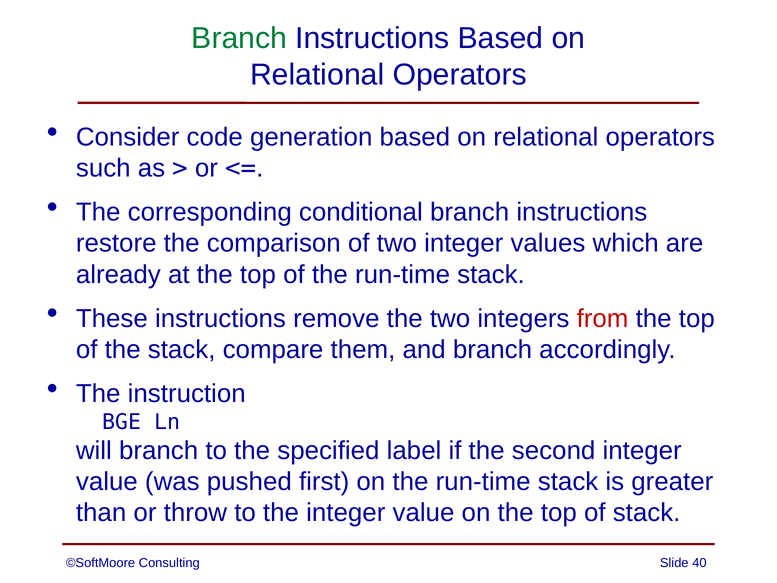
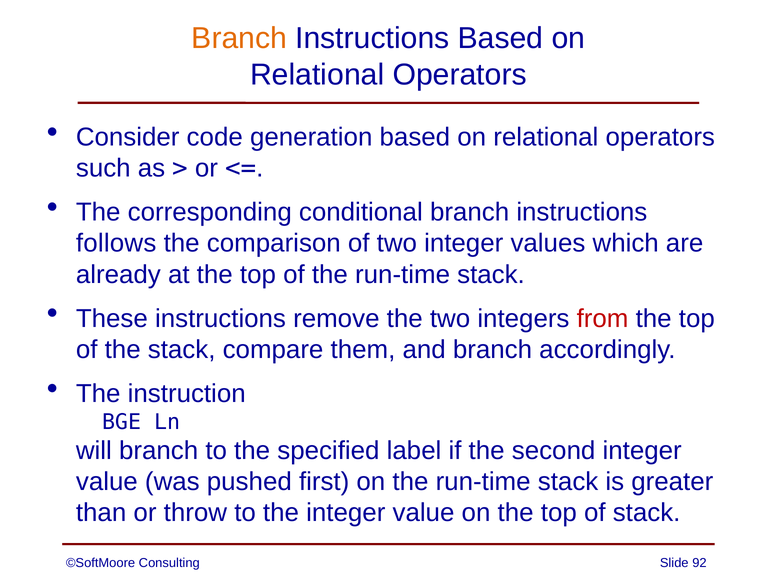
Branch at (239, 38) colour: green -> orange
restore: restore -> follows
40: 40 -> 92
